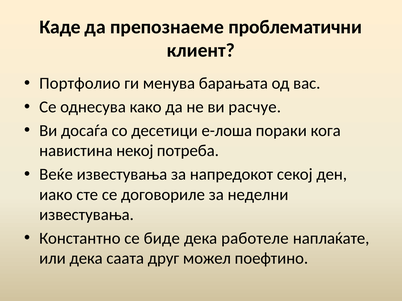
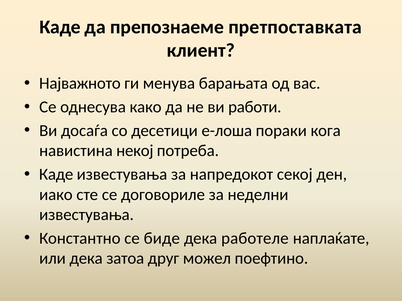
проблематични: проблематични -> претпоставката
Портфолио: Портфолио -> Најважното
расчуе: расчуе -> работи
Веќе at (56, 175): Веќе -> Каде
саата: саата -> затоа
